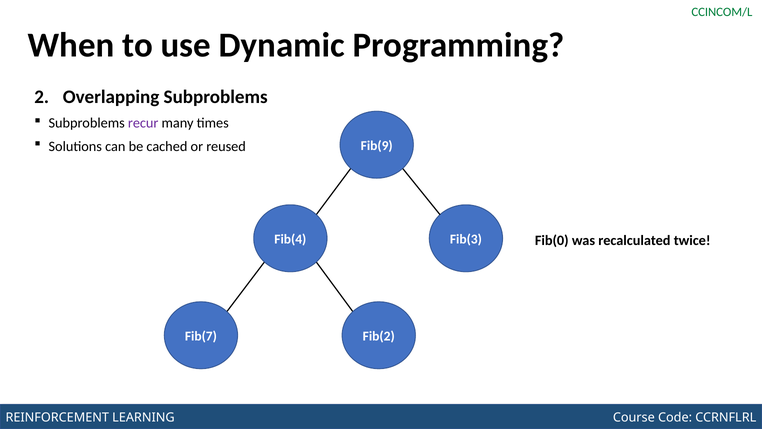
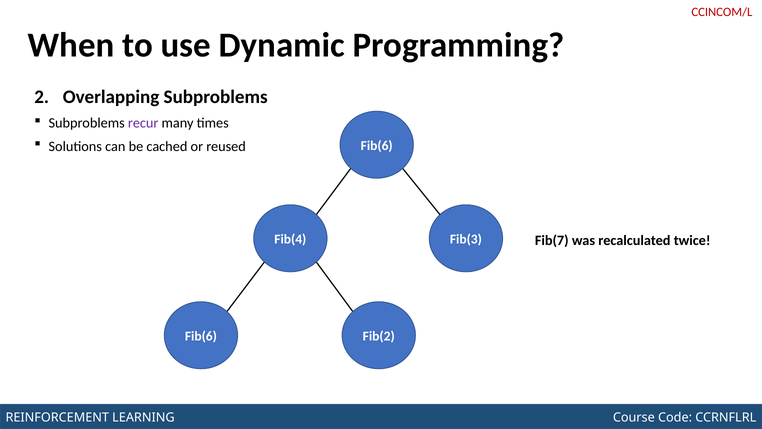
CCINCOM/L colour: green -> red
Fib(9 at (377, 146): Fib(9 -> Fib(6
Fib(0: Fib(0 -> Fib(7
Fib(7 at (201, 336): Fib(7 -> Fib(6
